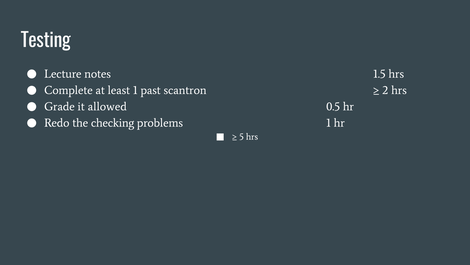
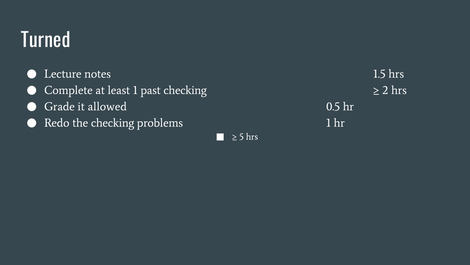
Testing: Testing -> Turned
past scantron: scantron -> checking
